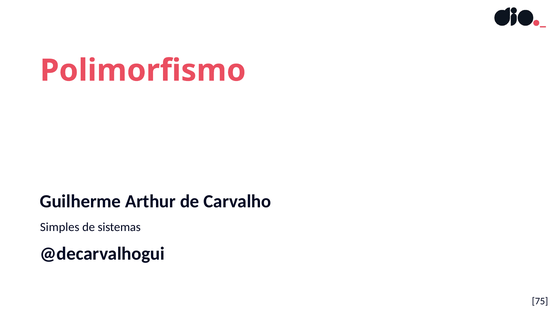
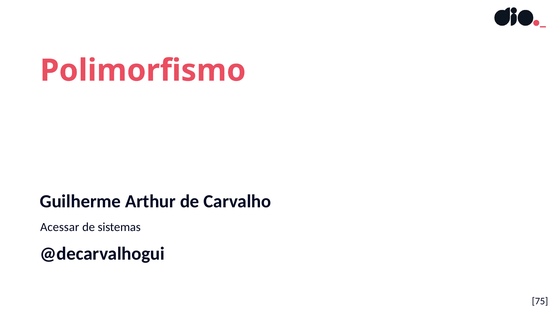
Simples: Simples -> Acessar
